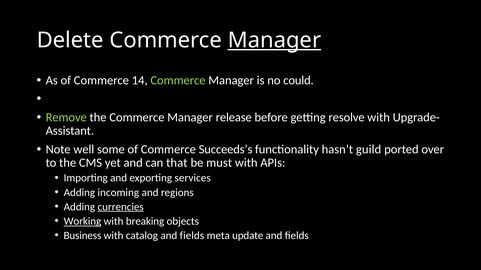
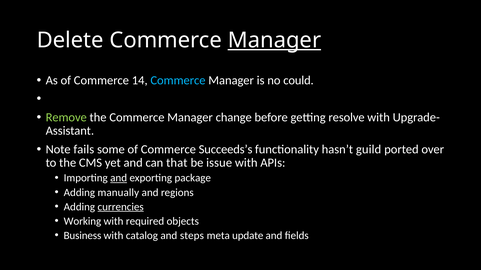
Commerce at (178, 81) colour: light green -> light blue
release: release -> change
well: well -> fails
must: must -> issue
and at (119, 178) underline: none -> present
services: services -> package
incoming: incoming -> manually
Working underline: present -> none
breaking: breaking -> required
catalog and fields: fields -> steps
